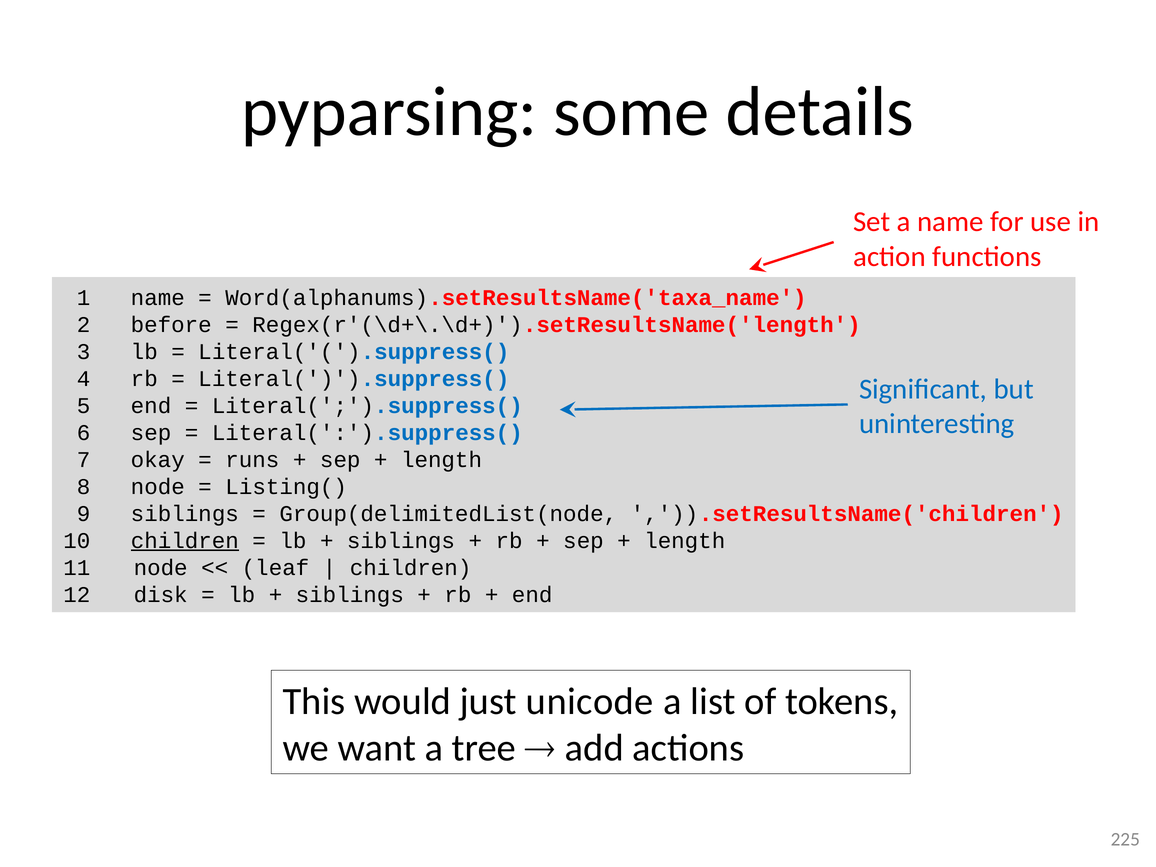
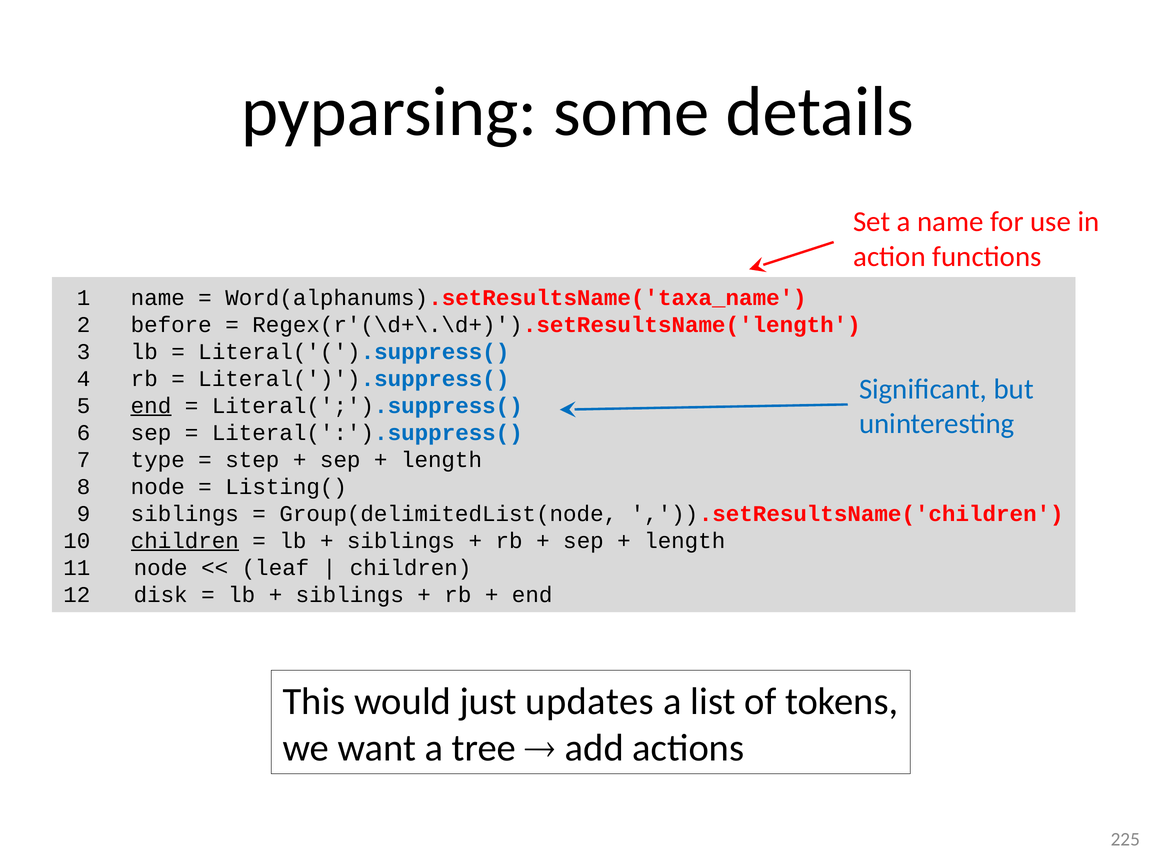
end at (151, 406) underline: none -> present
okay: okay -> type
runs: runs -> step
unicode: unicode -> updates
